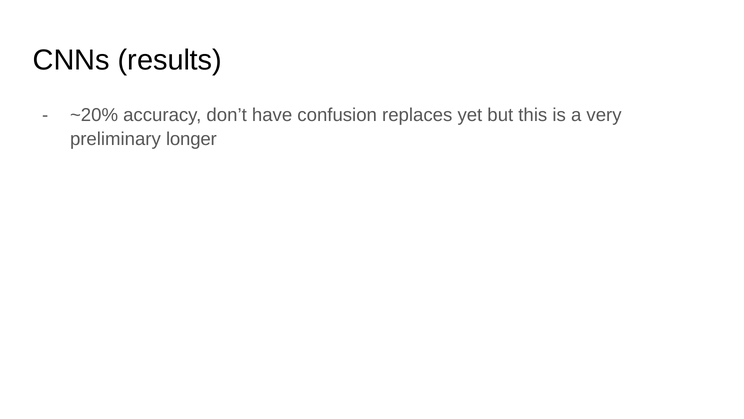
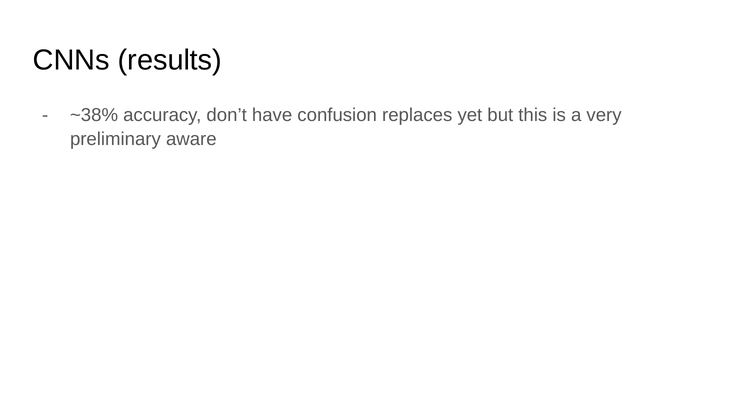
~20%: ~20% -> ~38%
longer: longer -> aware
